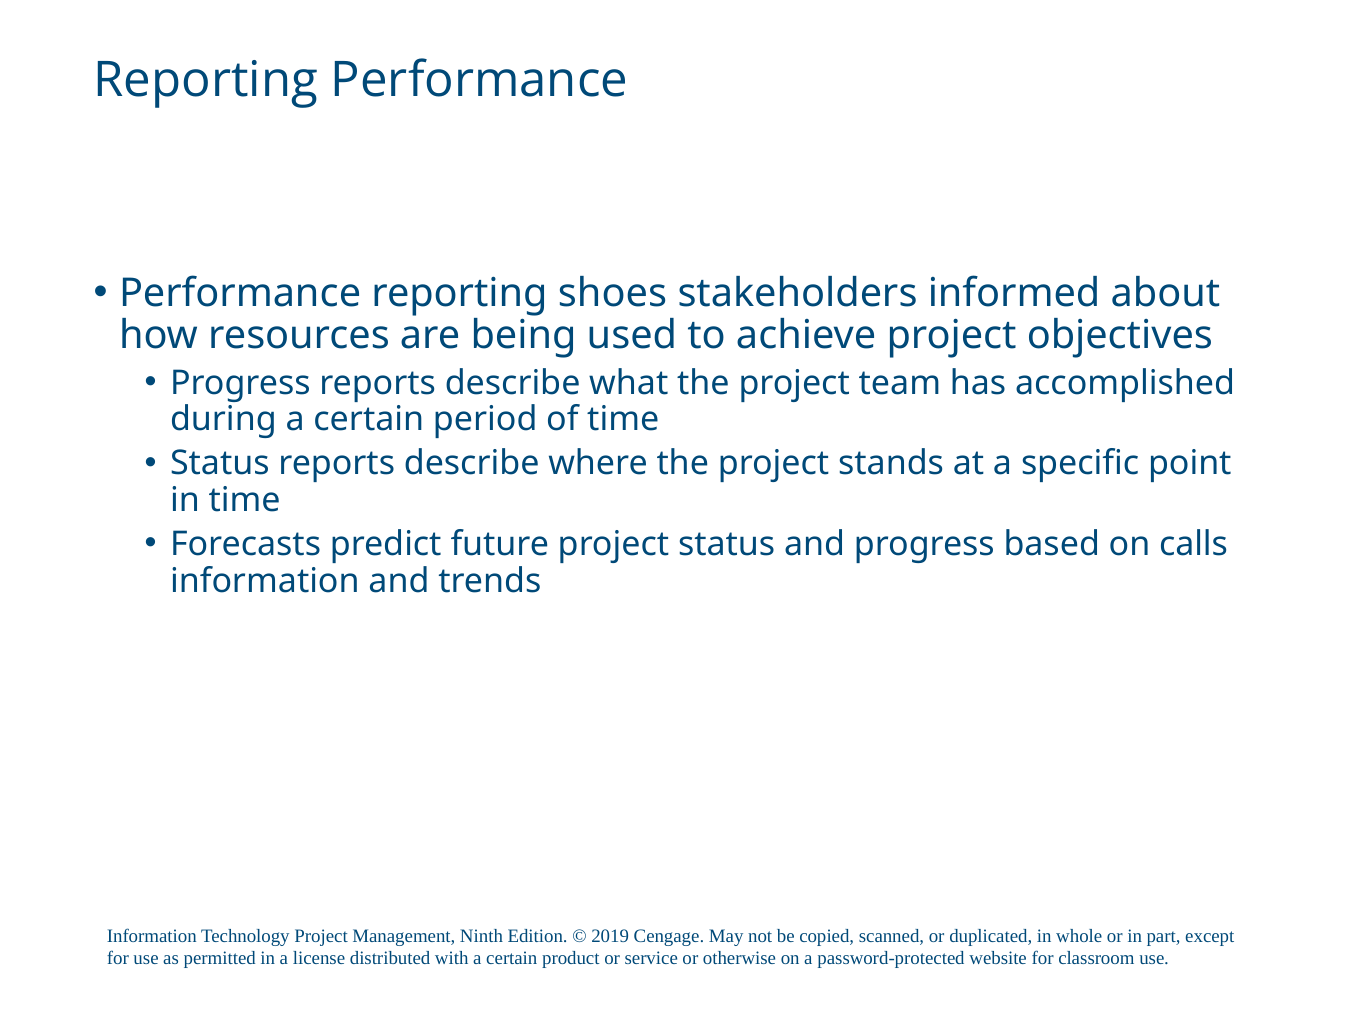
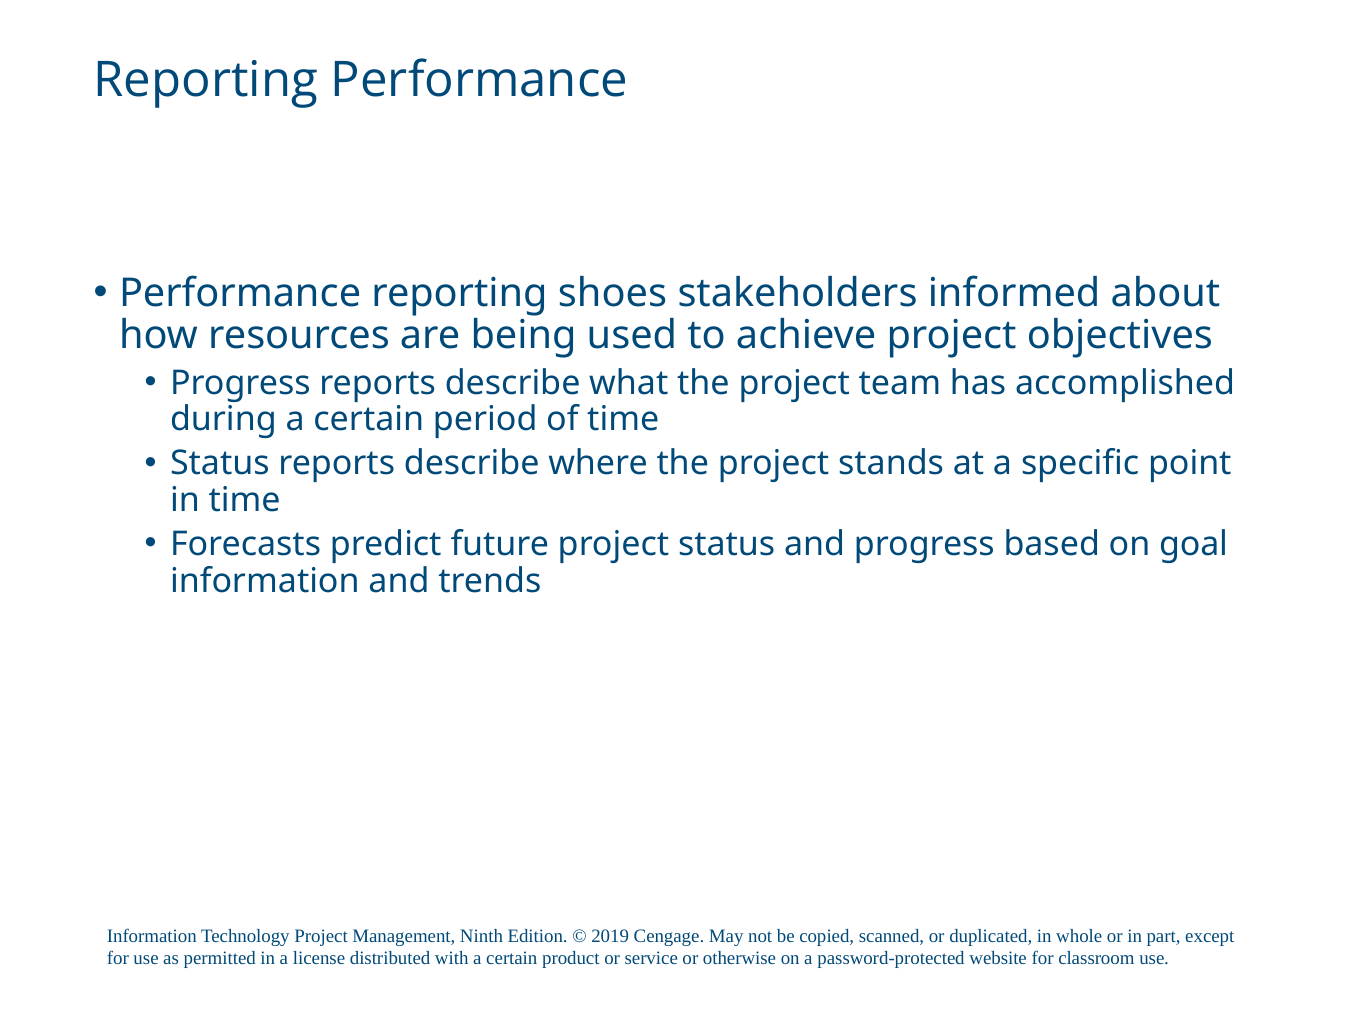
calls: calls -> goal
